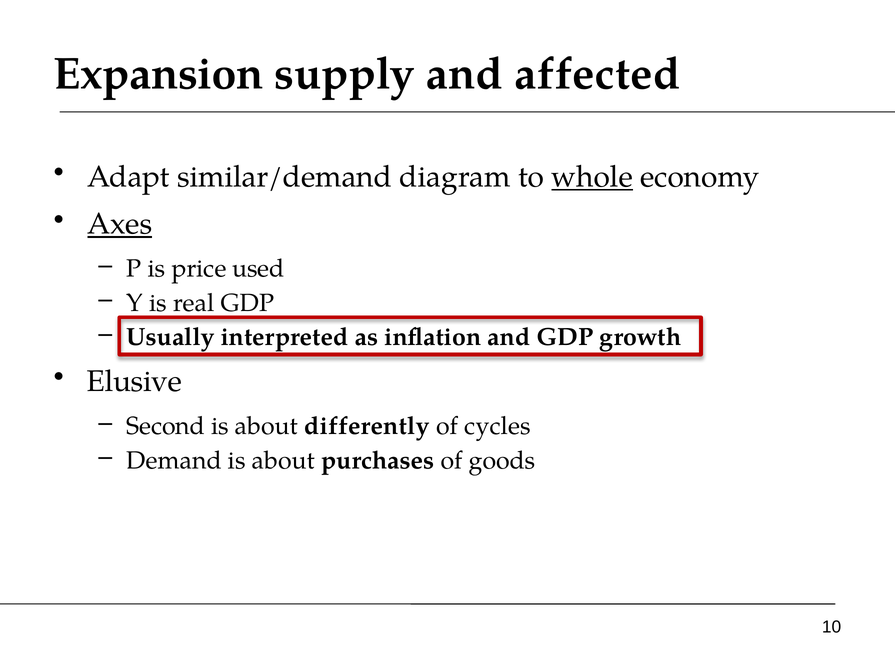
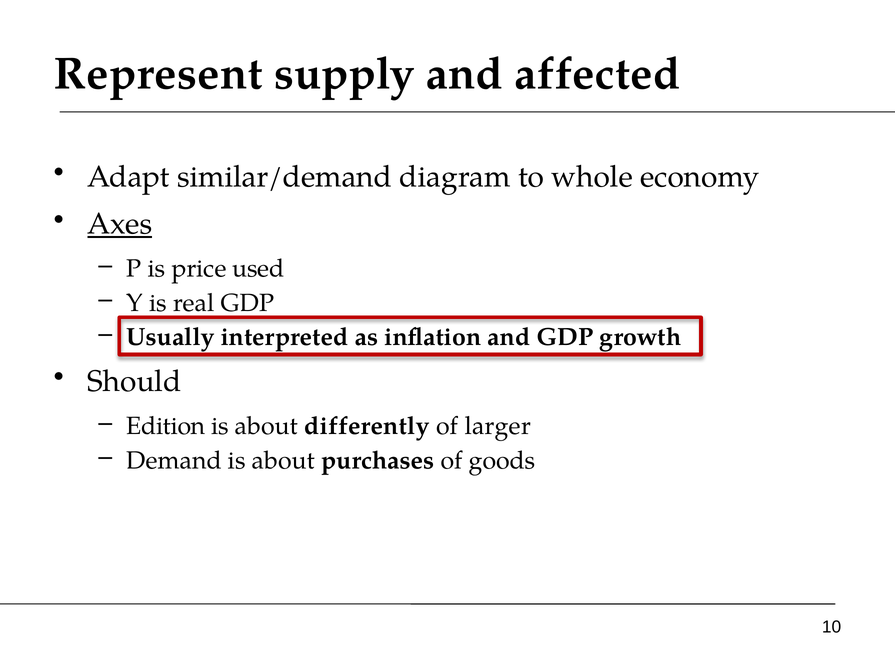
Expansion: Expansion -> Represent
whole underline: present -> none
Elusive: Elusive -> Should
Second: Second -> Edition
cycles: cycles -> larger
